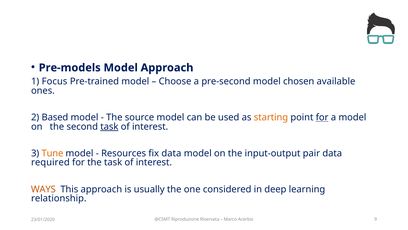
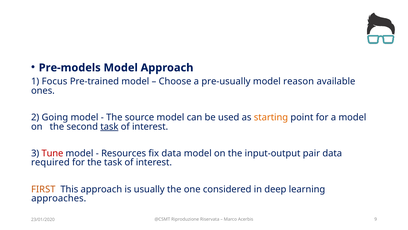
pre-second: pre-second -> pre-usually
chosen: chosen -> reason
Based: Based -> Going
for at (322, 117) underline: present -> none
Tune colour: orange -> red
WAYS: WAYS -> FIRST
relationship: relationship -> approaches
